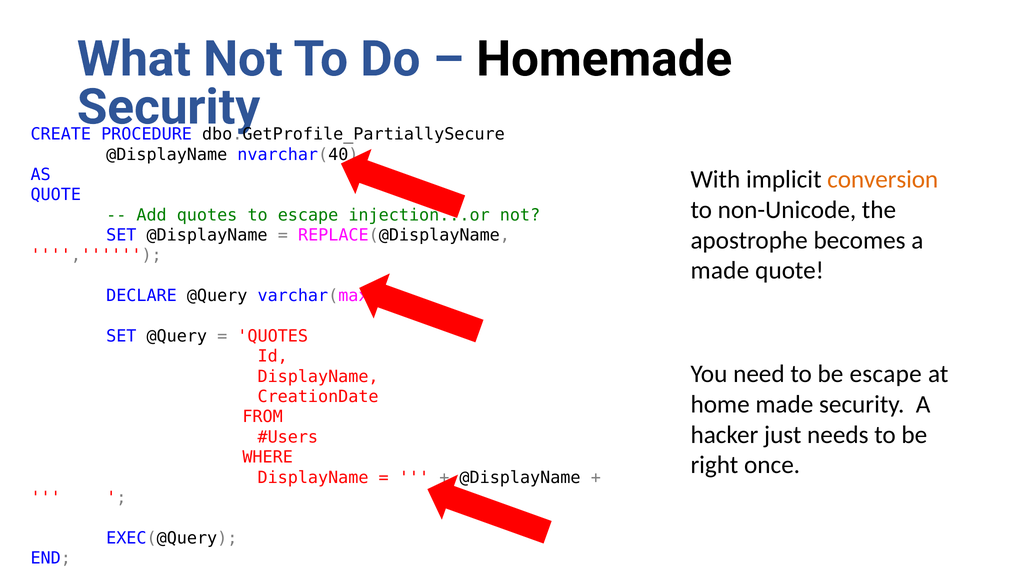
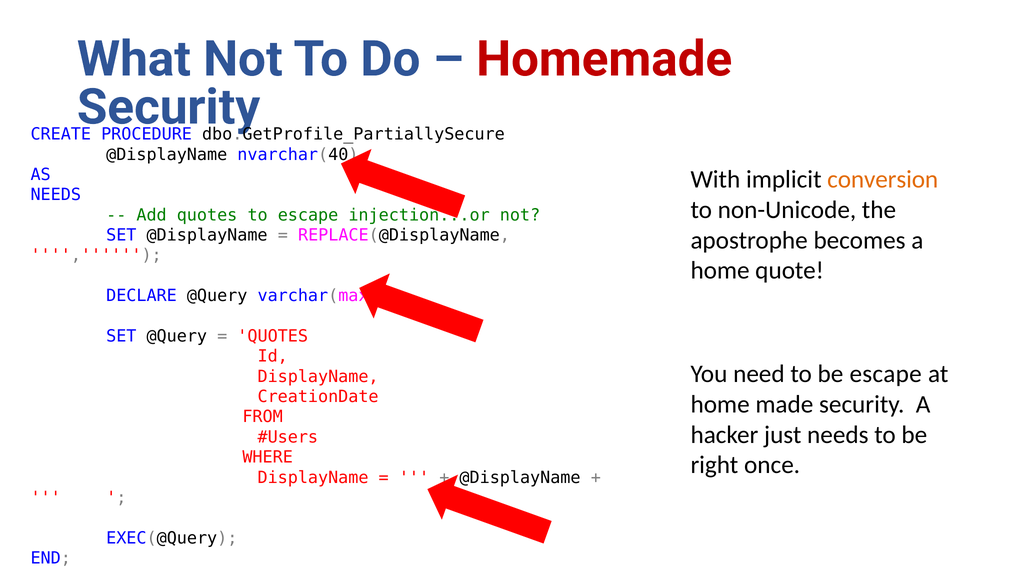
Homemade colour: black -> red
QUOTE at (56, 195): QUOTE -> NEEDS
made at (720, 270): made -> home
